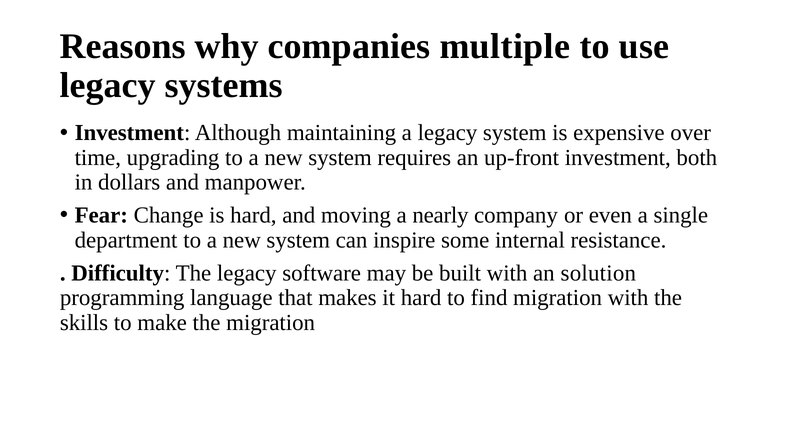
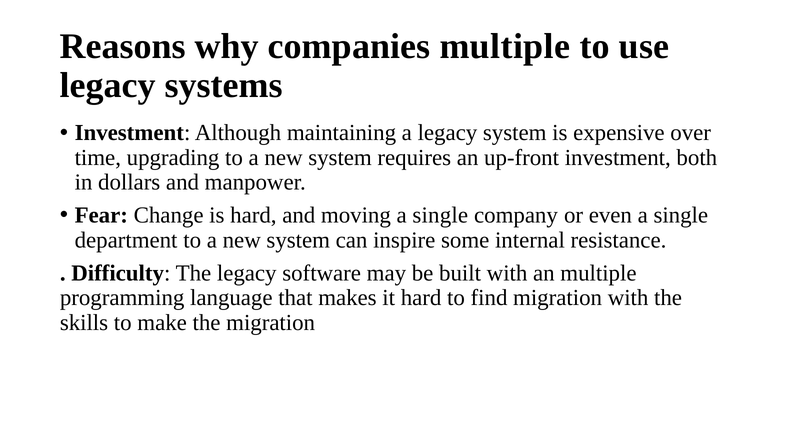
moving a nearly: nearly -> single
an solution: solution -> multiple
